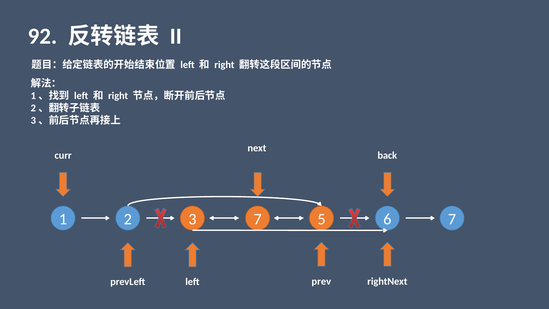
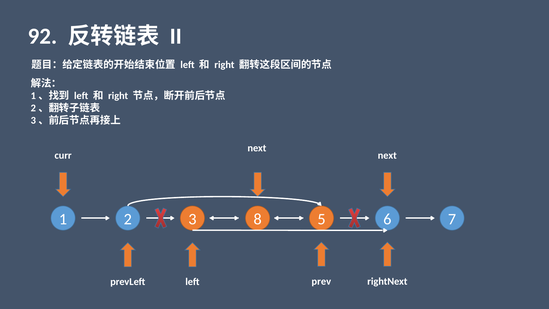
back at (387, 155): back -> next
3 7: 7 -> 8
